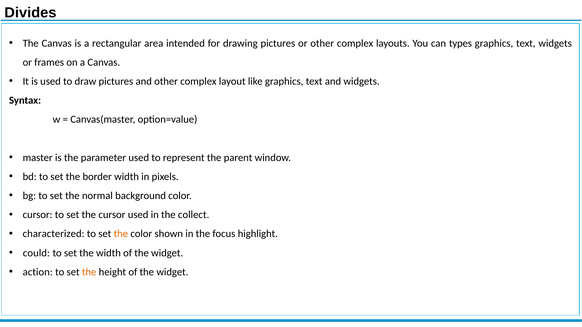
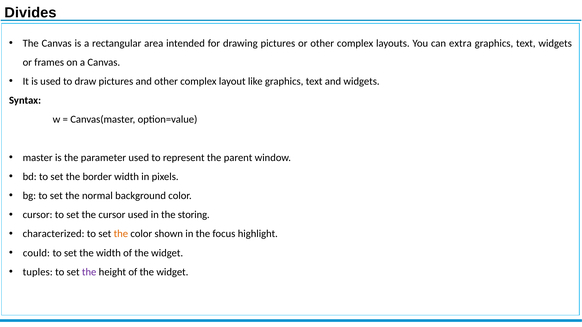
types: types -> extra
collect: collect -> storing
action: action -> tuples
the at (89, 272) colour: orange -> purple
